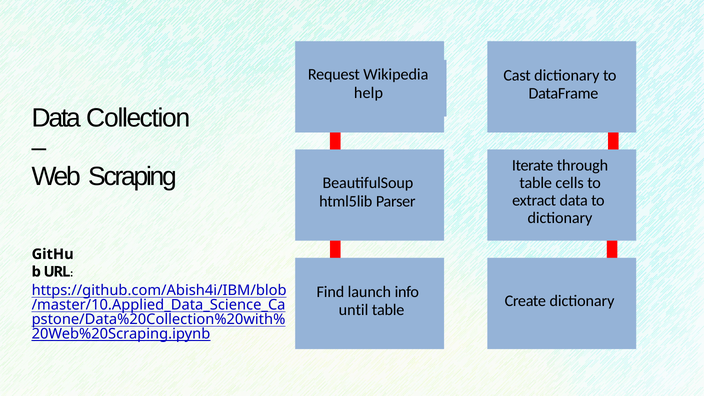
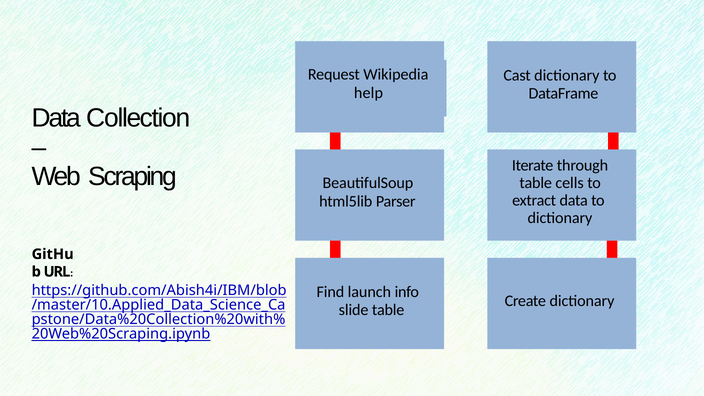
until: until -> slide
